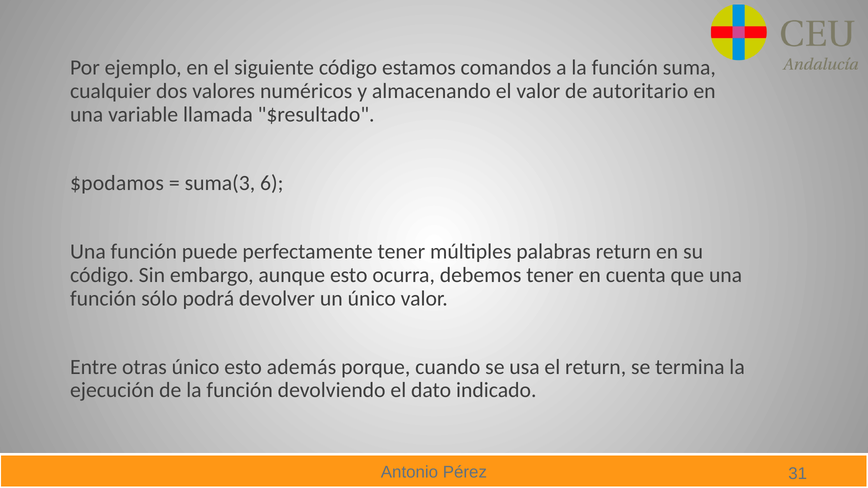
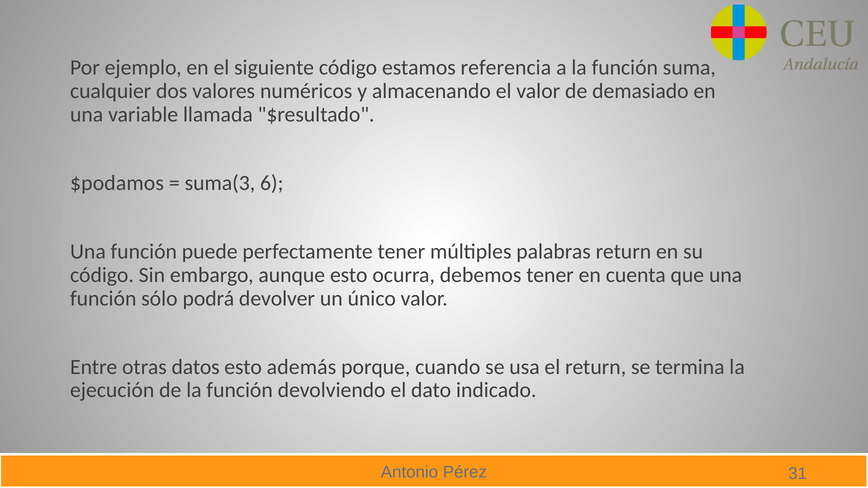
comandos: comandos -> referencia
autoritario: autoritario -> demasiado
otras único: único -> datos
